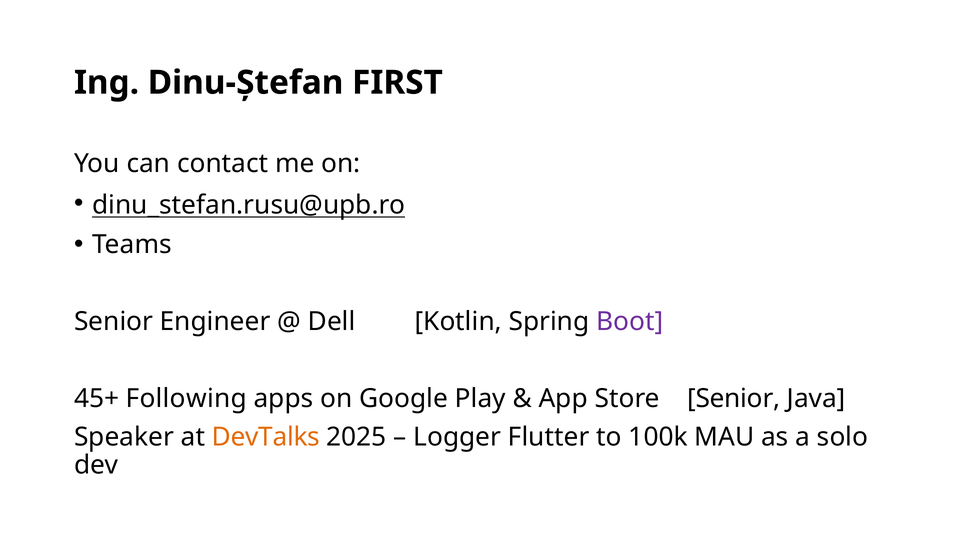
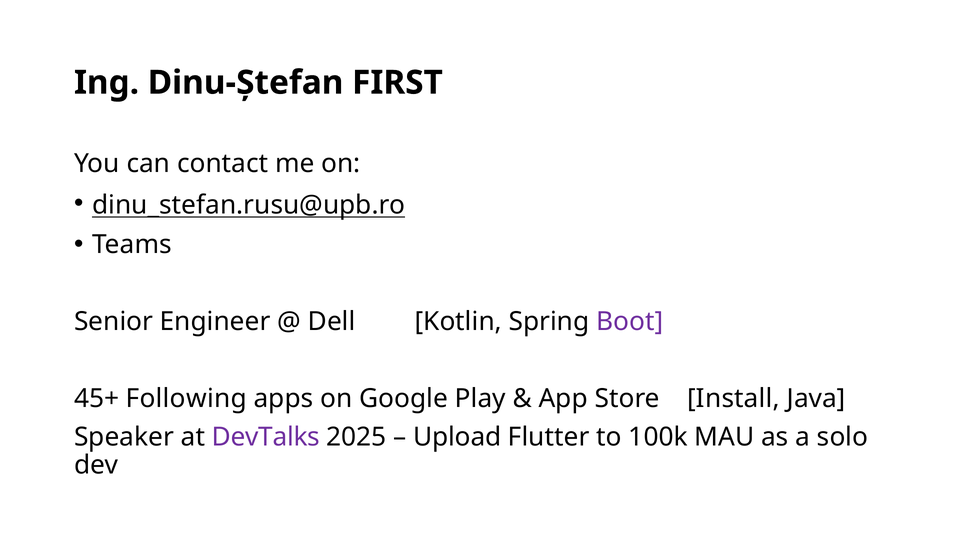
Store Senior: Senior -> Install
DevTalks colour: orange -> purple
Logger: Logger -> Upload
